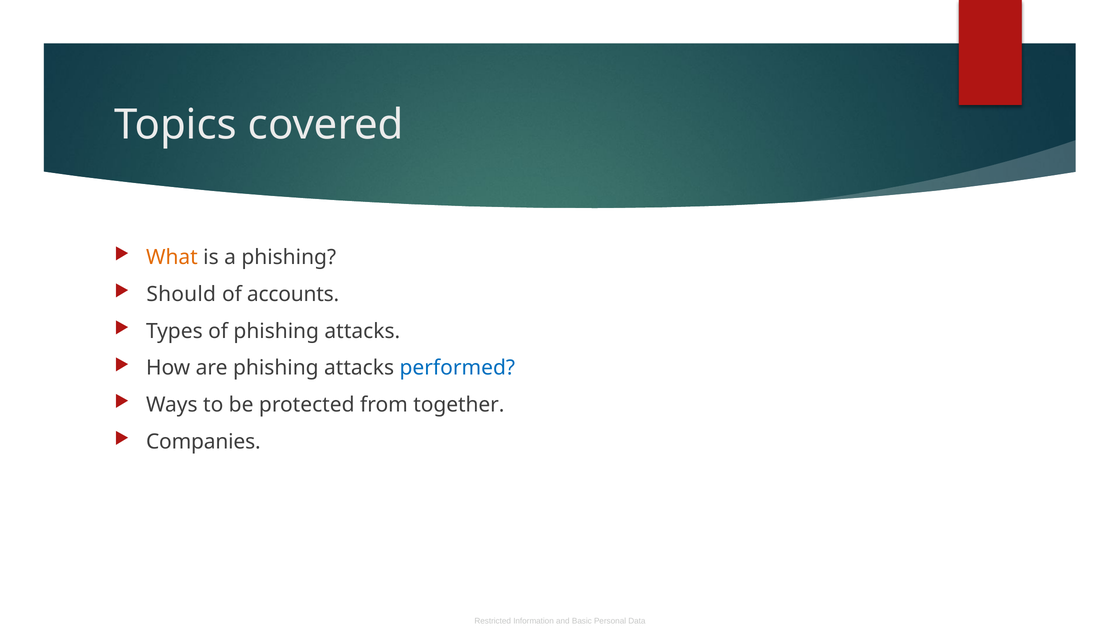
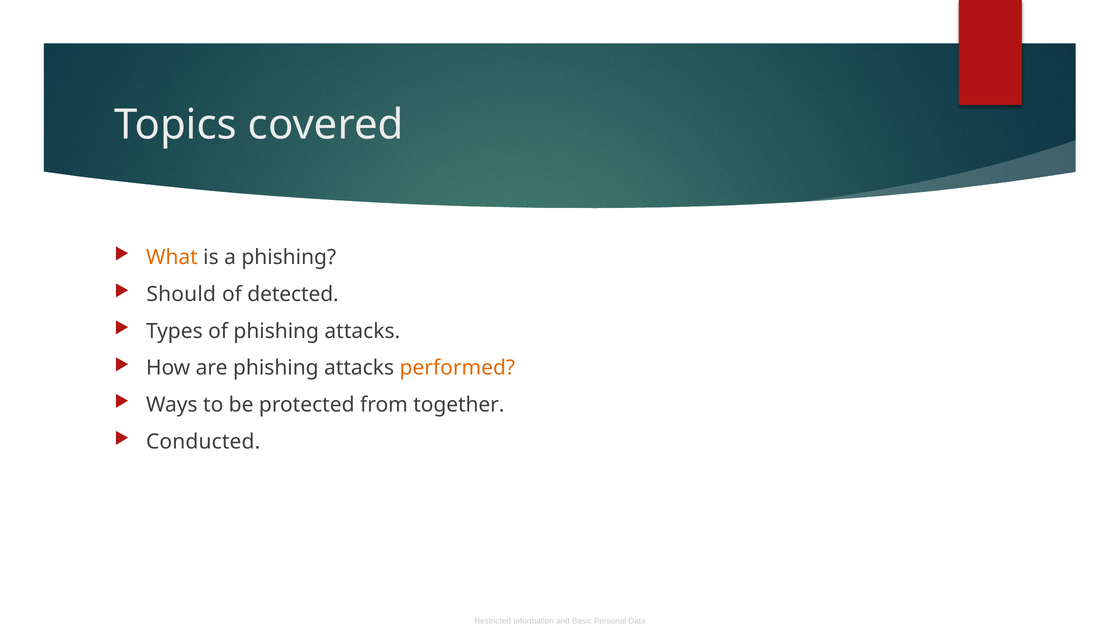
accounts: accounts -> detected
performed colour: blue -> orange
Companies: Companies -> Conducted
